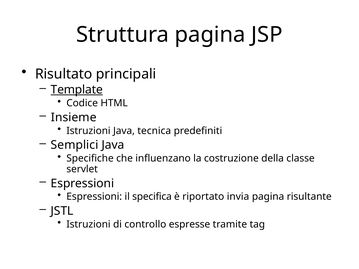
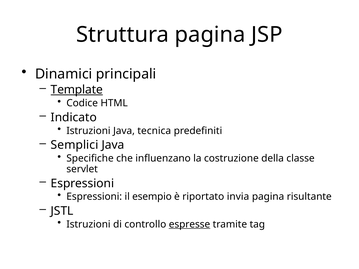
Risultato: Risultato -> Dinamici
Insieme: Insieme -> Indicato
specifica: specifica -> esempio
espresse underline: none -> present
